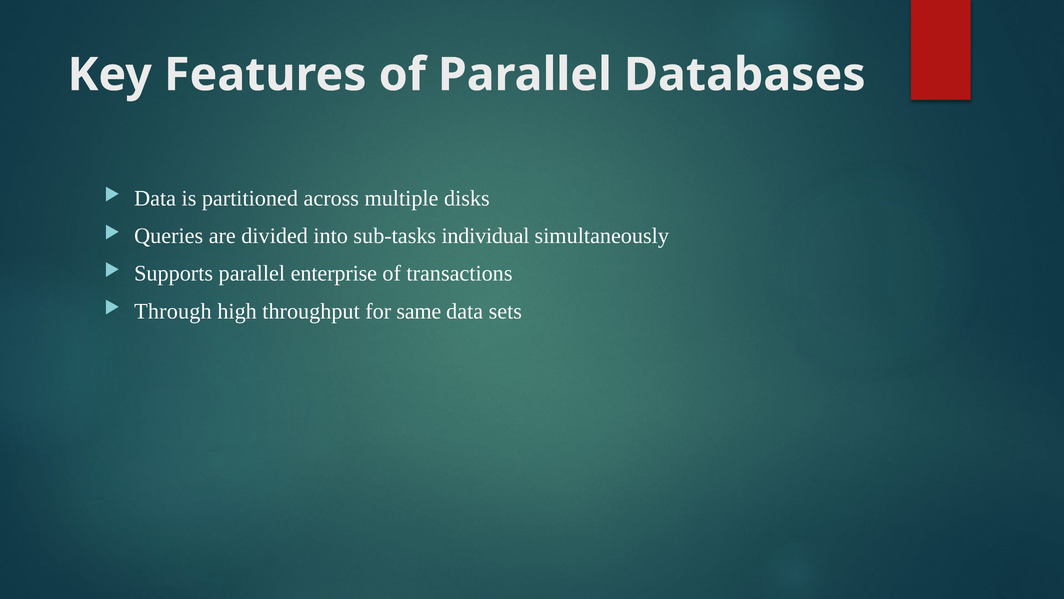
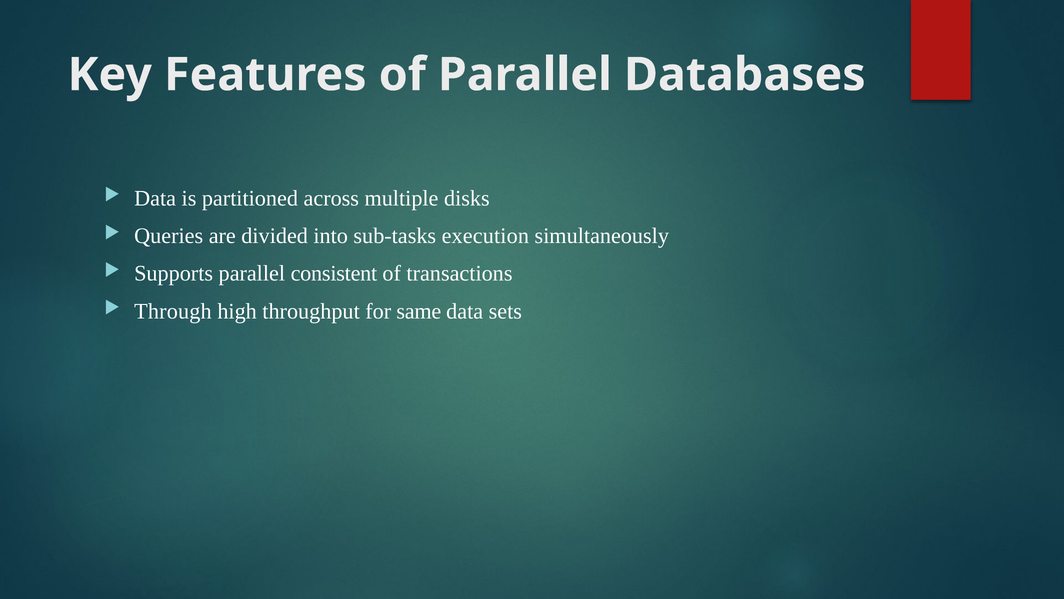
individual: individual -> execution
enterprise: enterprise -> consistent
